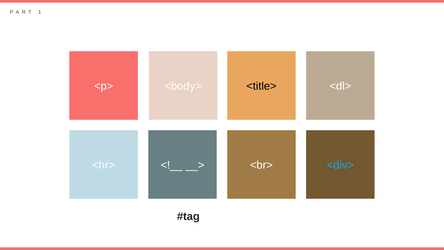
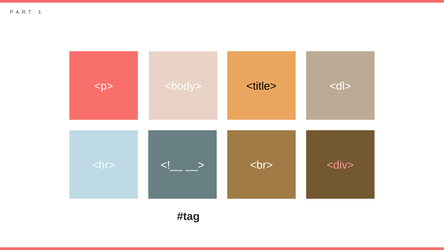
<div> colour: light blue -> pink
